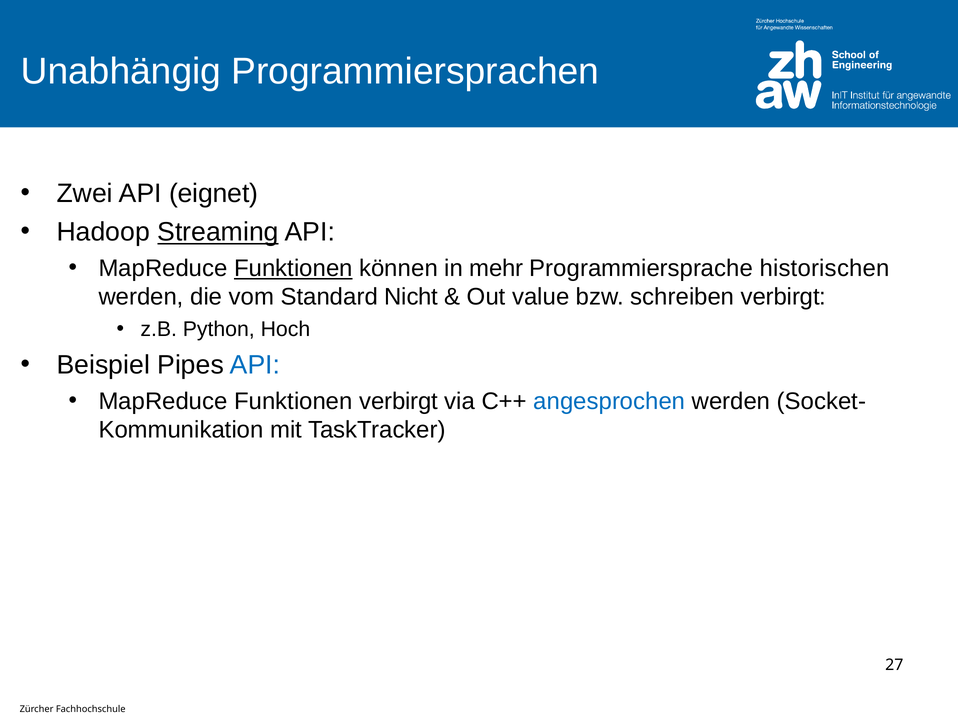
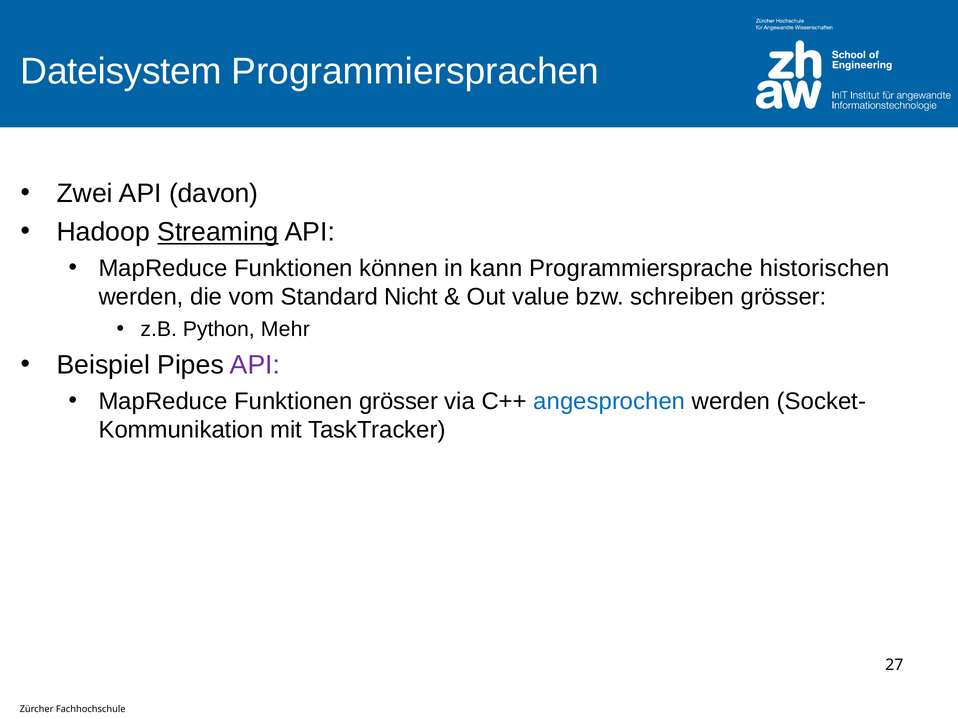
Unabhängig: Unabhängig -> Dateisystem
eignet: eignet -> davon
Funktionen at (293, 268) underline: present -> none
mehr: mehr -> kann
schreiben verbirgt: verbirgt -> grösser
Hoch: Hoch -> Mehr
API at (255, 365) colour: blue -> purple
Funktionen verbirgt: verbirgt -> grösser
